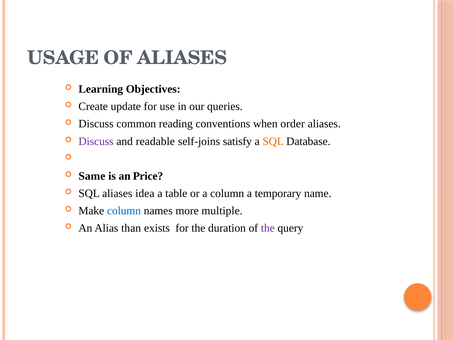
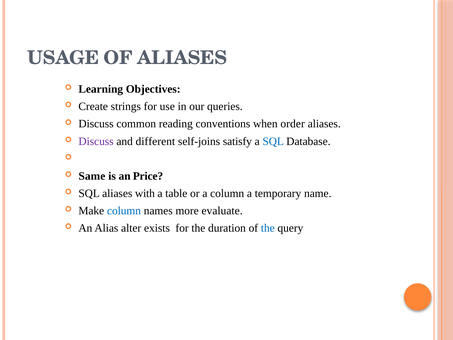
update: update -> strings
readable: readable -> different
SQL at (273, 141) colour: orange -> blue
idea: idea -> with
multiple: multiple -> evaluate
than: than -> alter
the at (268, 228) colour: purple -> blue
